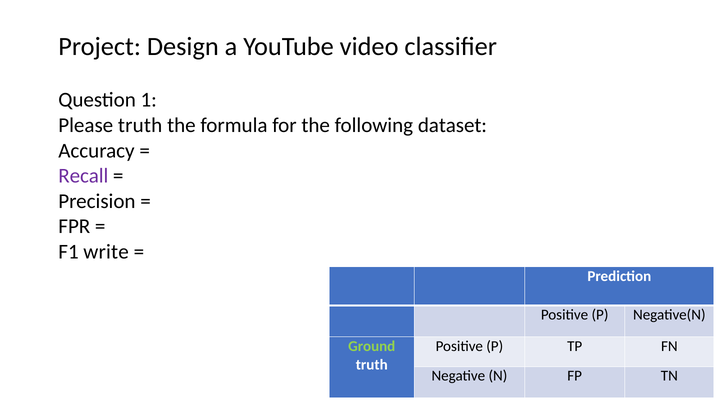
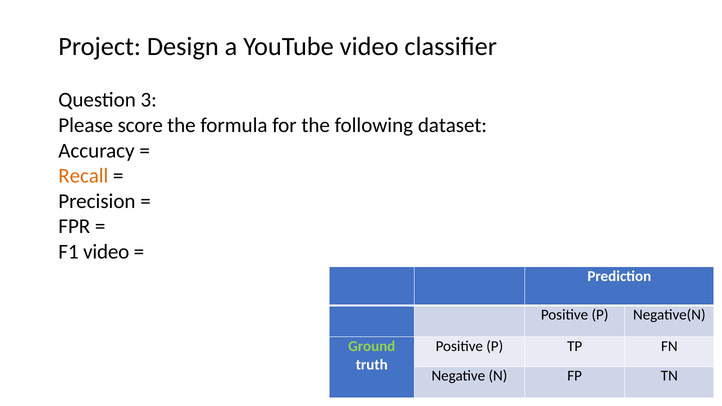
1: 1 -> 3
Please truth: truth -> score
Recall colour: purple -> orange
F1 write: write -> video
